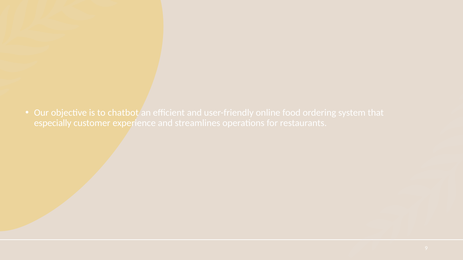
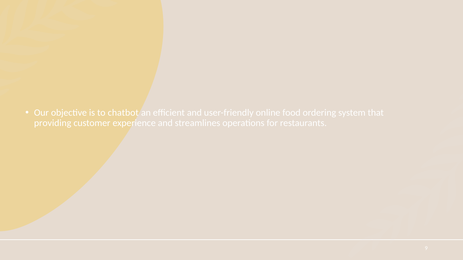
especially: especially -> providing
